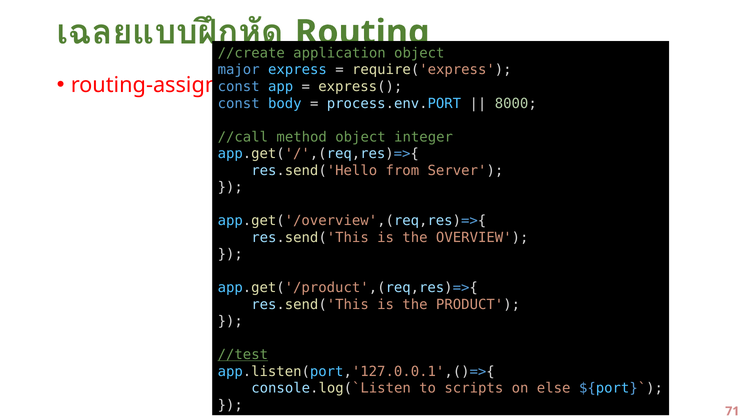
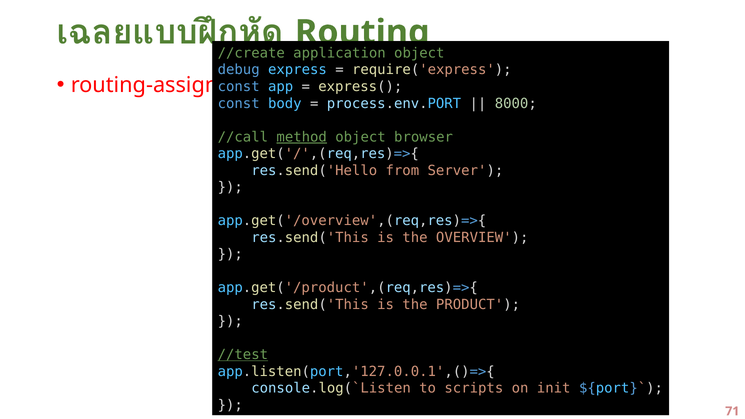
major: major -> debug
method underline: none -> present
integer: integer -> browser
else: else -> init
